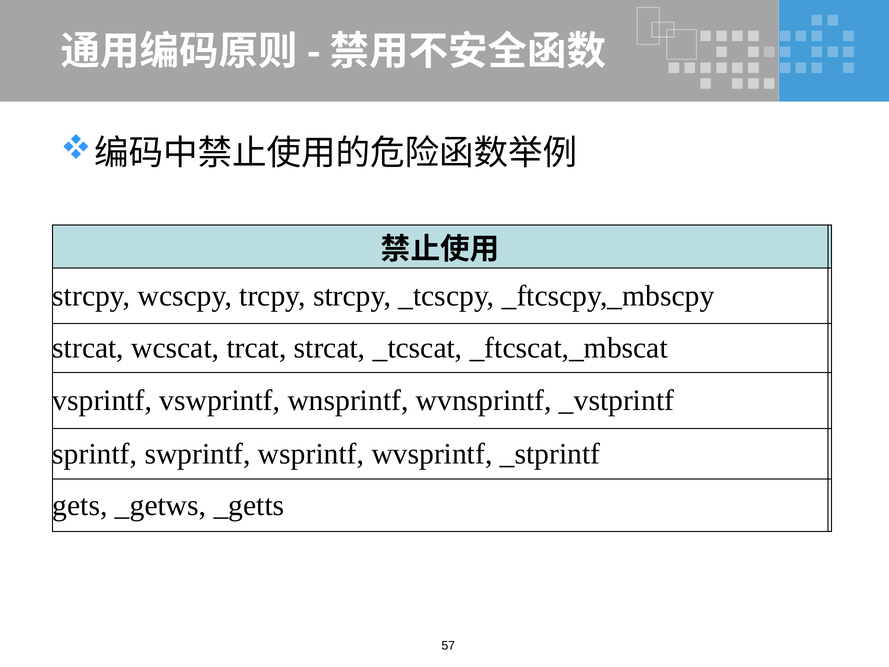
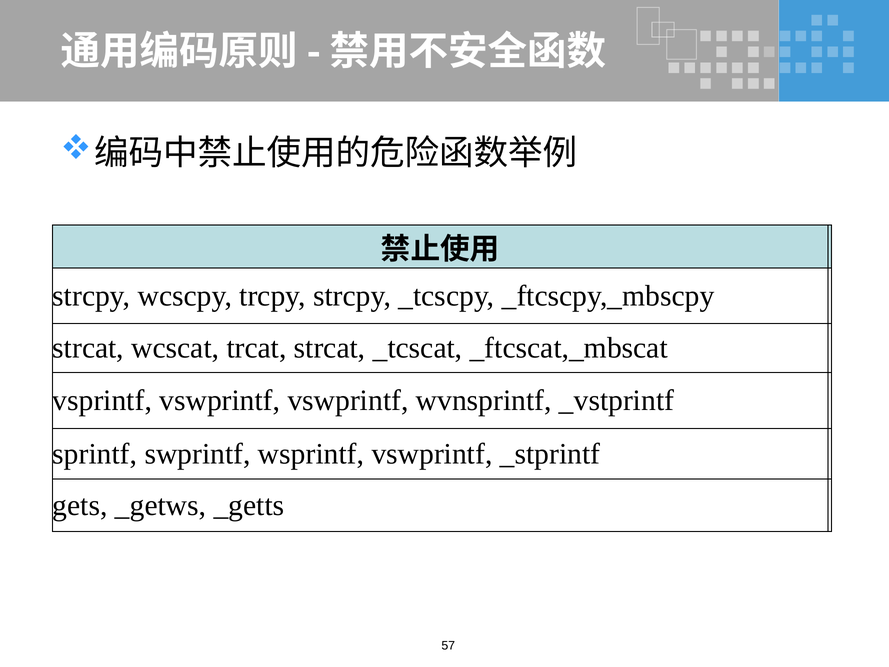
vswprintf wnsprintf: wnsprintf -> vswprintf
wsprintf wvsprintf: wvsprintf -> vswprintf
